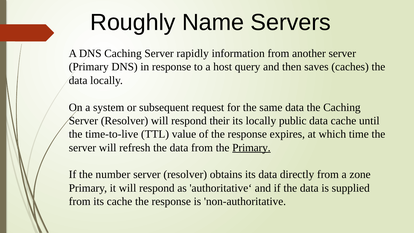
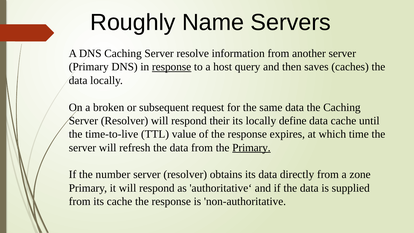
rapidly: rapidly -> resolve
response at (172, 67) underline: none -> present
system: system -> broken
public: public -> define
